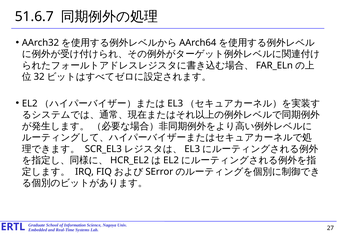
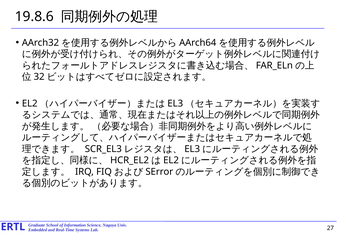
51.6.7: 51.6.7 -> 19.8.6
